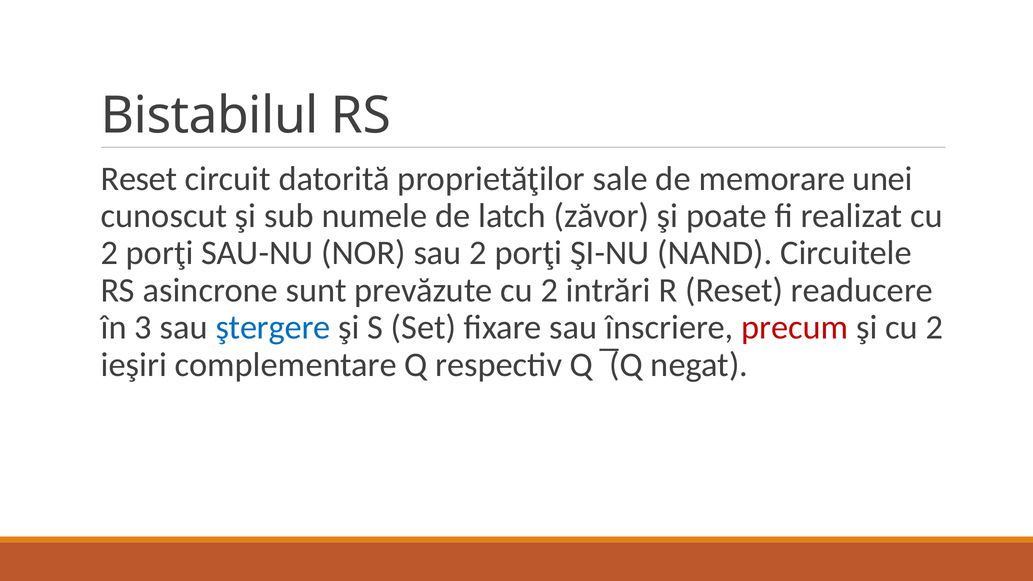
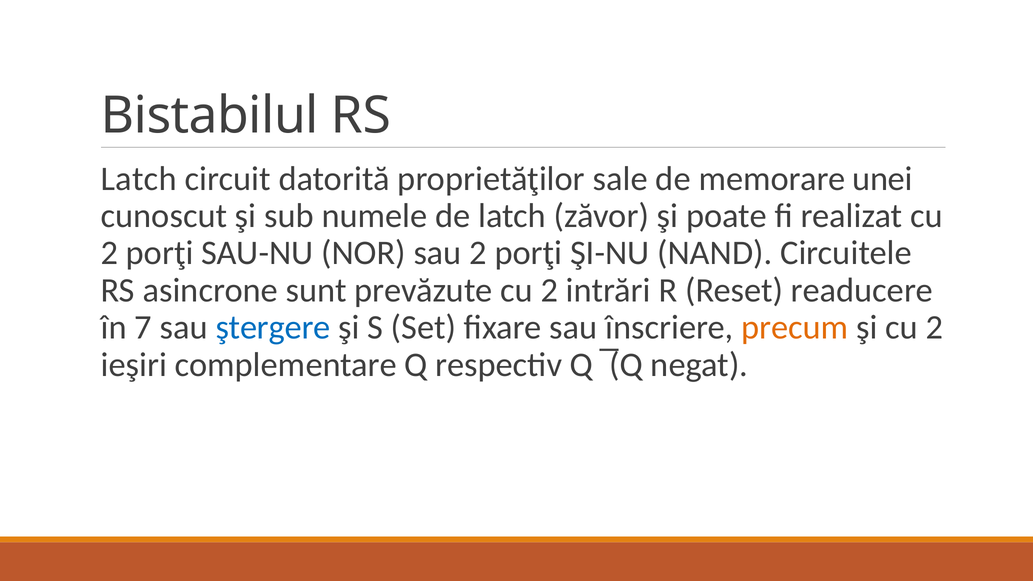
Reset at (139, 179): Reset -> Latch
în 3: 3 -> 7
precum colour: red -> orange
